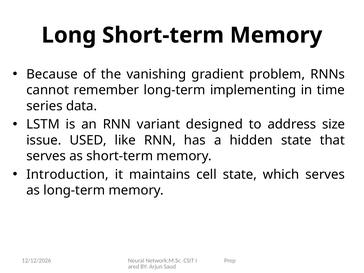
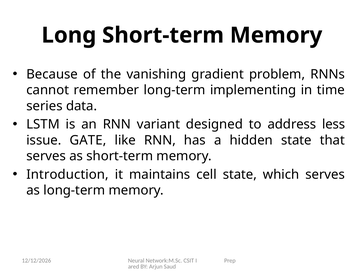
size: size -> less
USED: USED -> GATE
